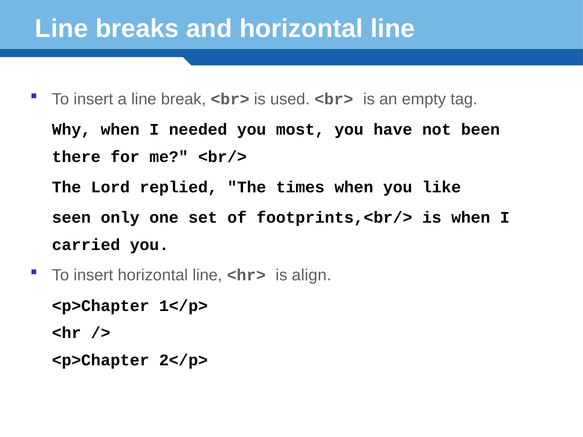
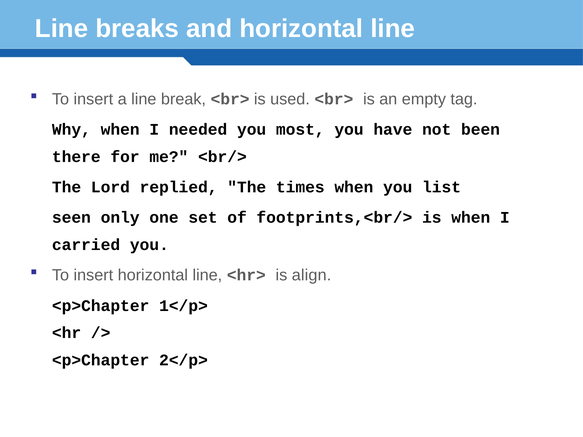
like: like -> list
